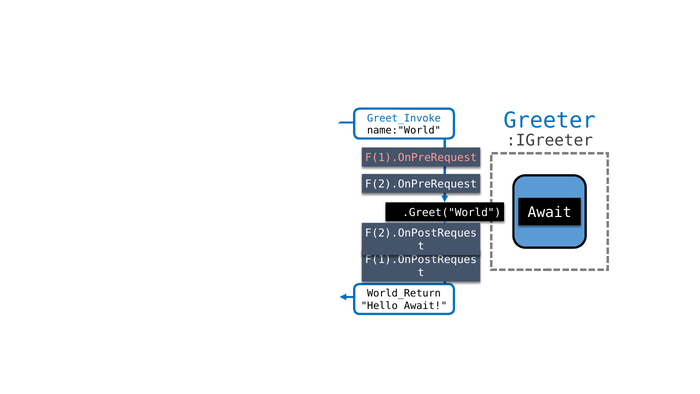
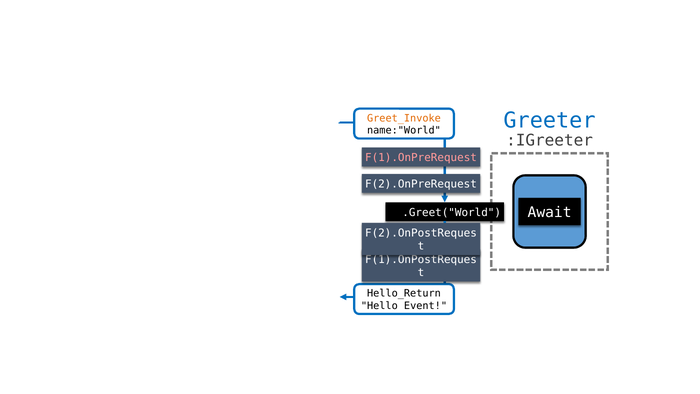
Greet_Invoke colour: blue -> orange
World_Return: World_Return -> Hello_Return
Hello Await: Await -> Event
